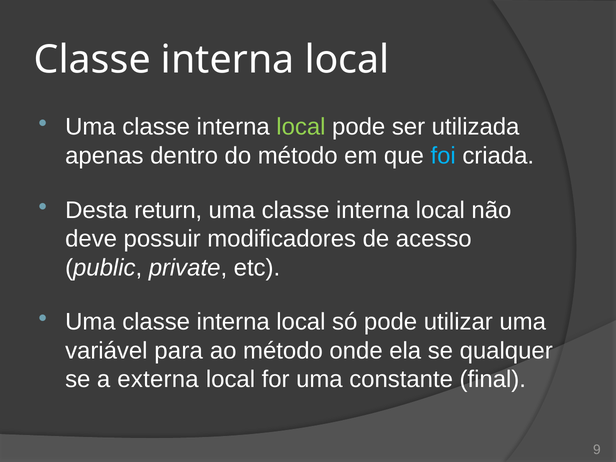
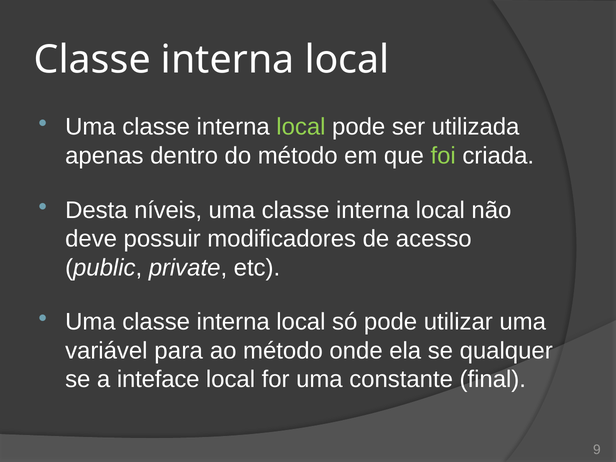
foi colour: light blue -> light green
return: return -> níveis
externa: externa -> inteface
